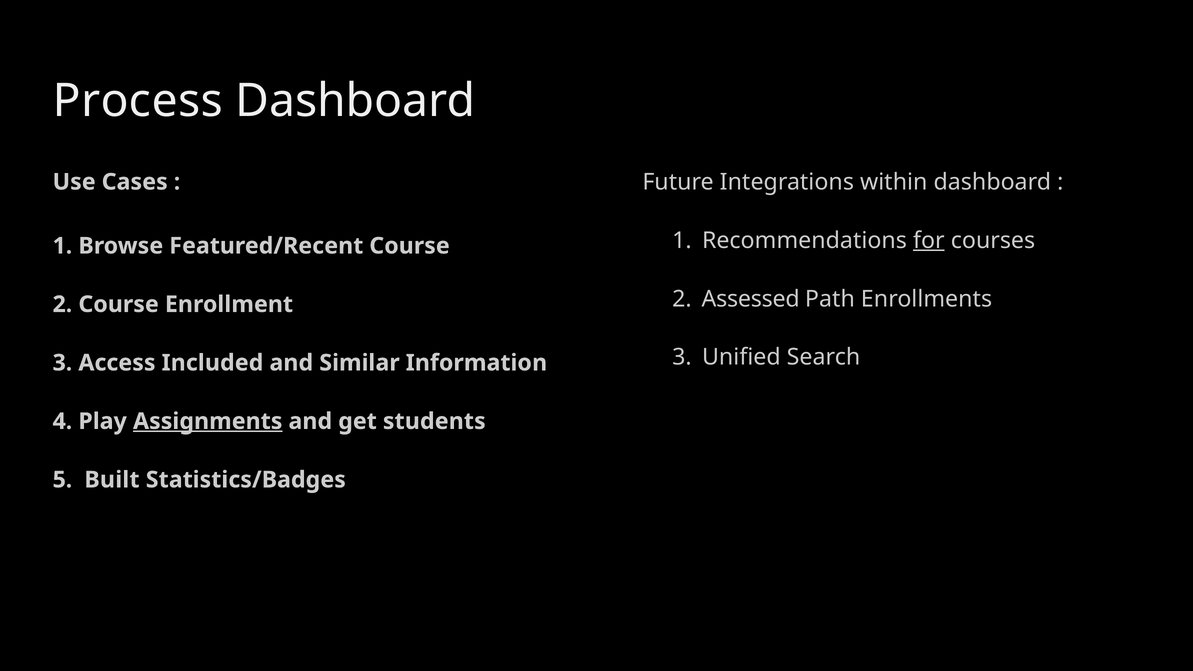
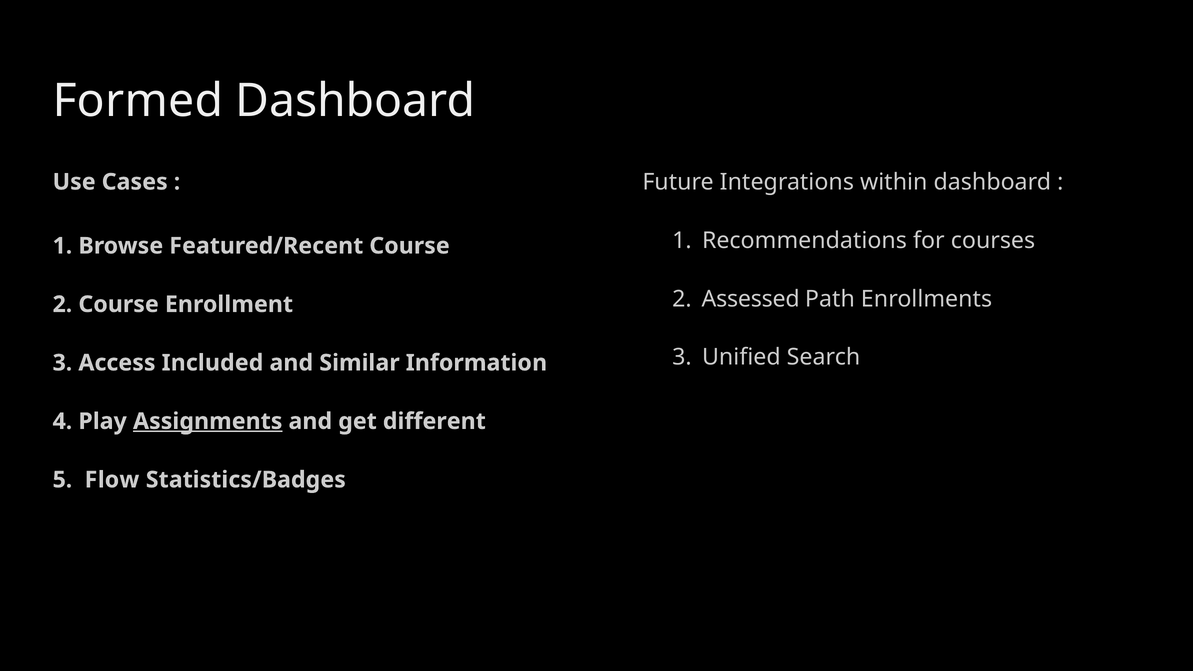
Process: Process -> Formed
for underline: present -> none
students: students -> different
Built: Built -> Flow
